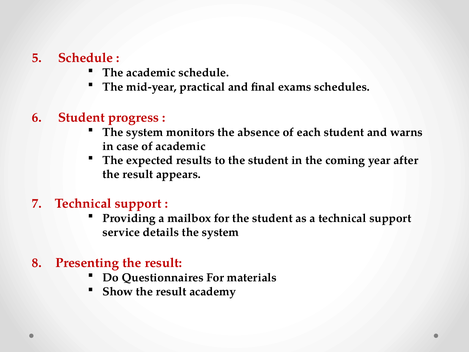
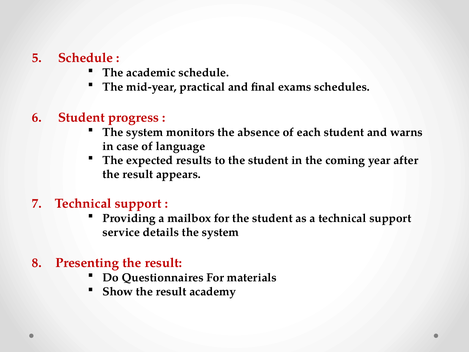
of academic: academic -> language
